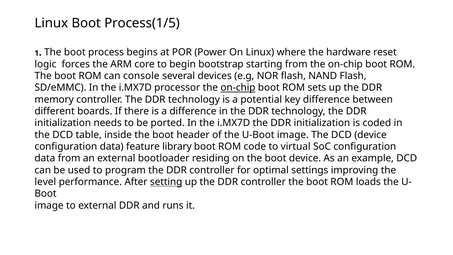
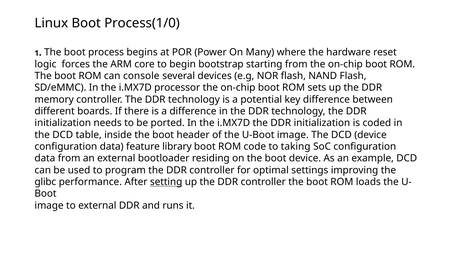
Process(1/5: Process(1/5 -> Process(1/0
On Linux: Linux -> Many
on-chip at (238, 88) underline: present -> none
virtual: virtual -> taking
level: level -> glibc
